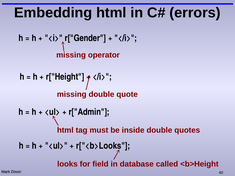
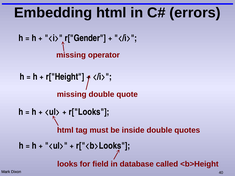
r["Admin: r["Admin -> r["Looks
